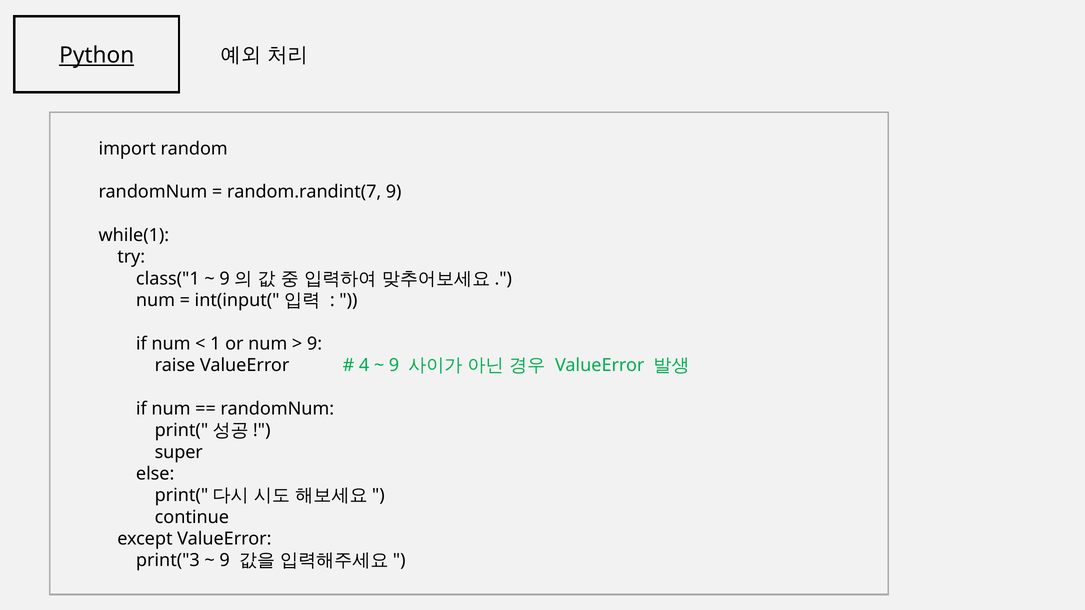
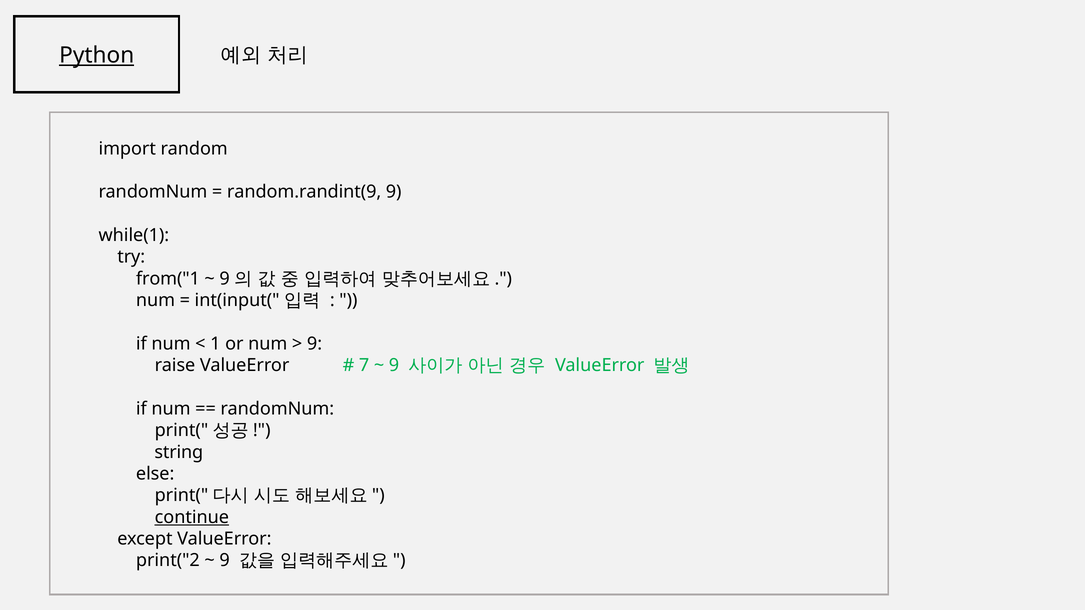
random.randint(7: random.randint(7 -> random.randint(9
class("1: class("1 -> from("1
4: 4 -> 7
super: super -> string
continue underline: none -> present
print("3: print("3 -> print("2
